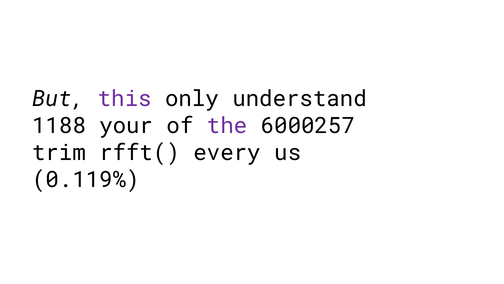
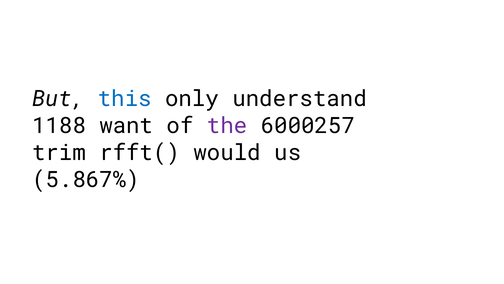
this colour: purple -> blue
your: your -> want
every: every -> would
0.119%: 0.119% -> 5.867%
